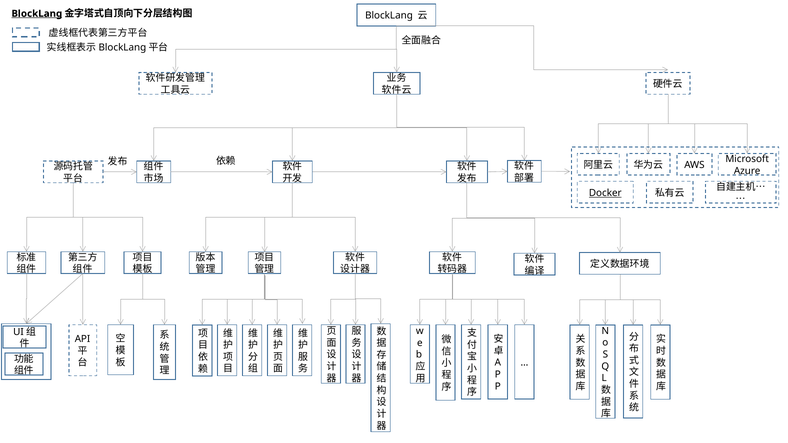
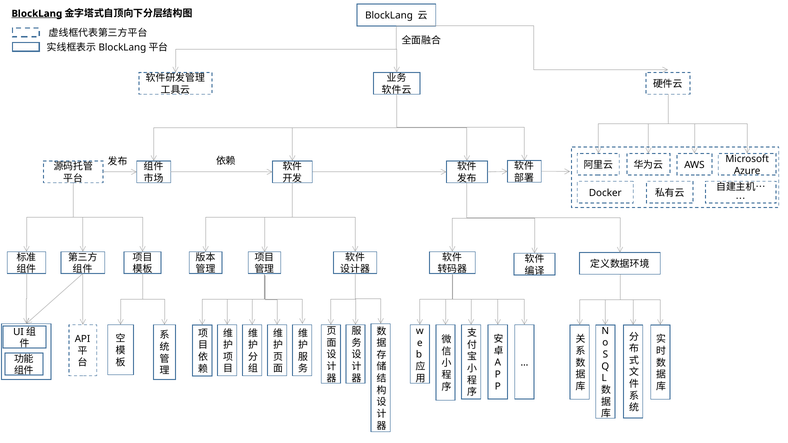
Docker underline: present -> none
